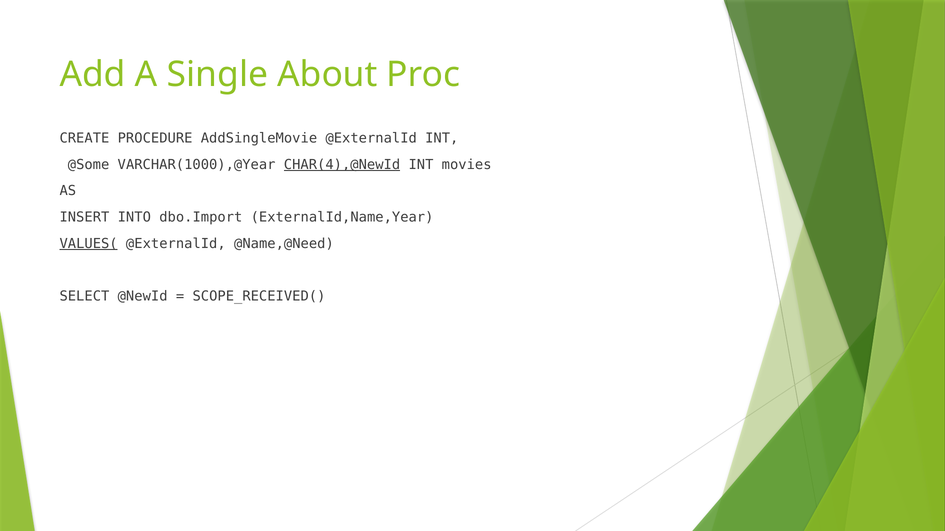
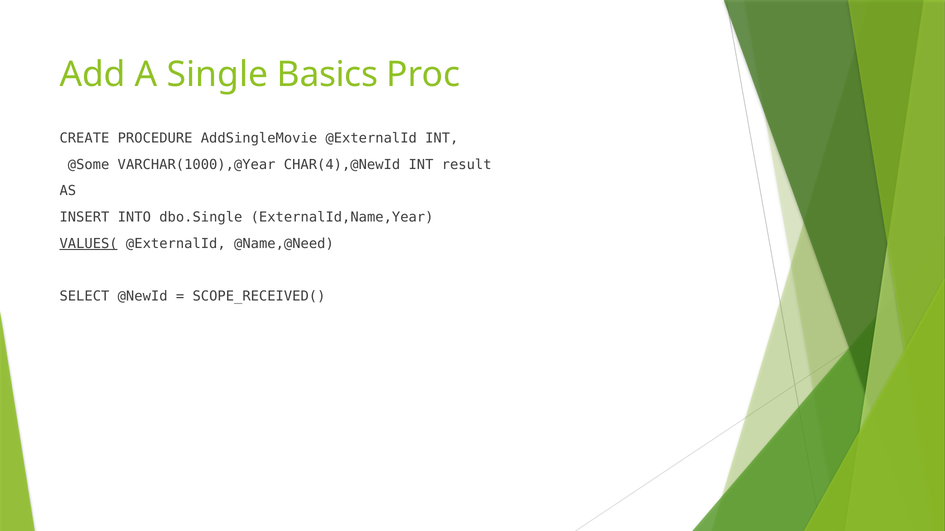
About: About -> Basics
CHAR(4),@NewId underline: present -> none
movies: movies -> result
dbo.Import: dbo.Import -> dbo.Single
